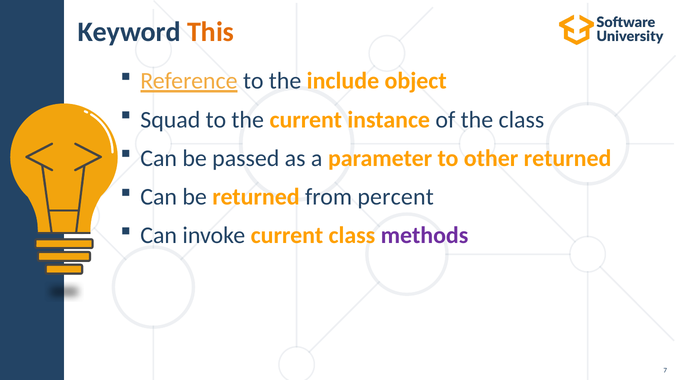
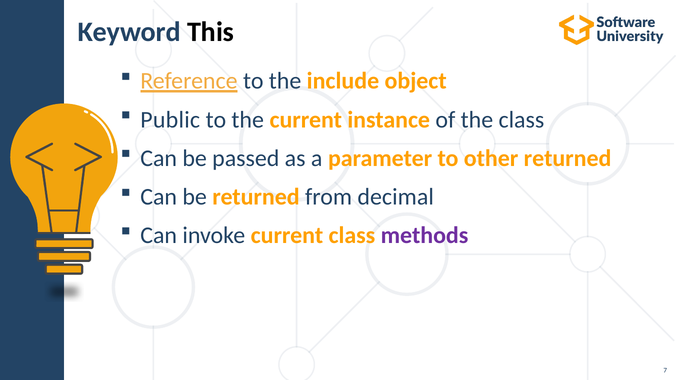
This colour: orange -> black
Squad: Squad -> Public
percent: percent -> decimal
